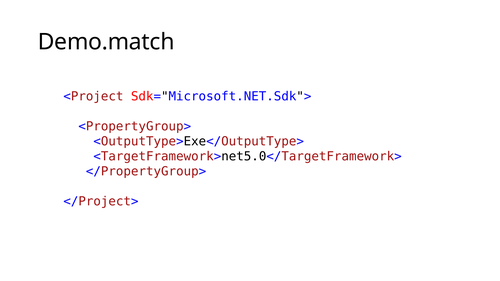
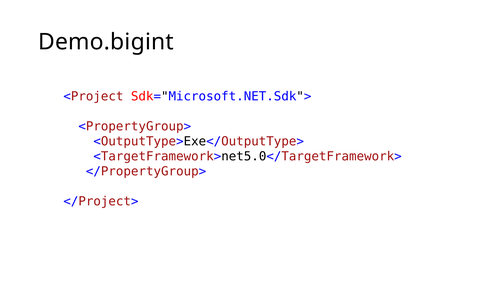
Demo.match: Demo.match -> Demo.bigint
